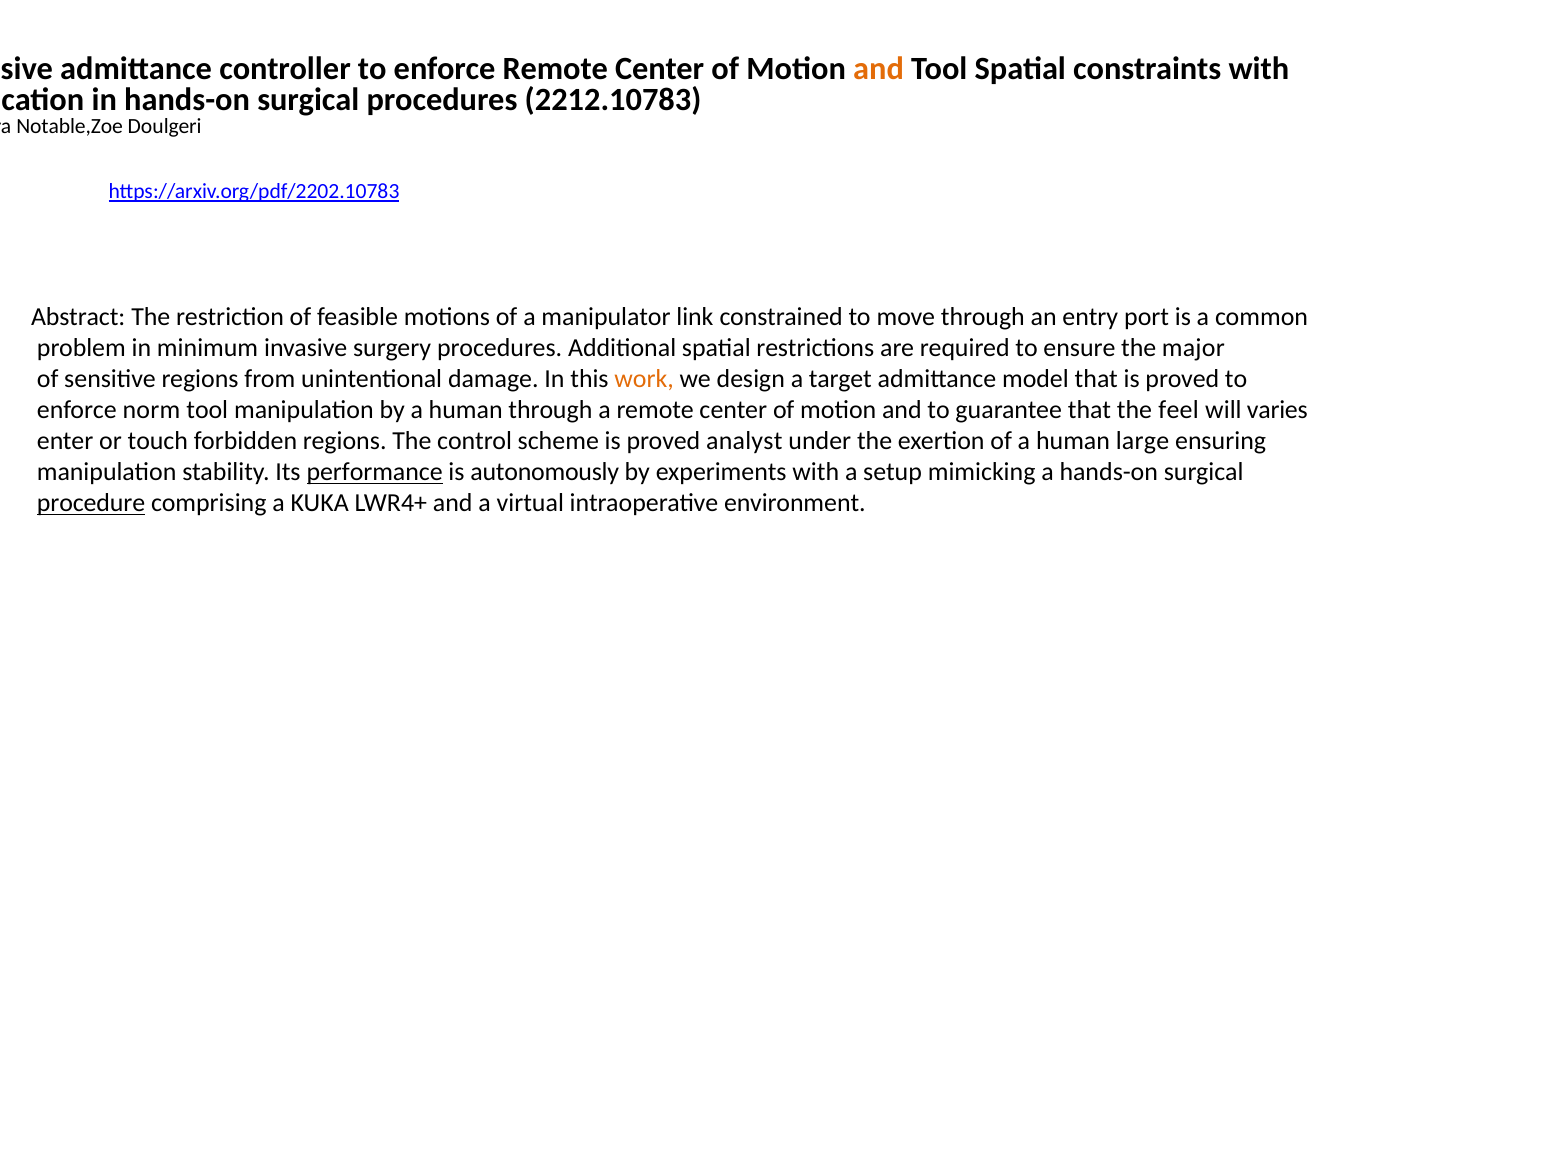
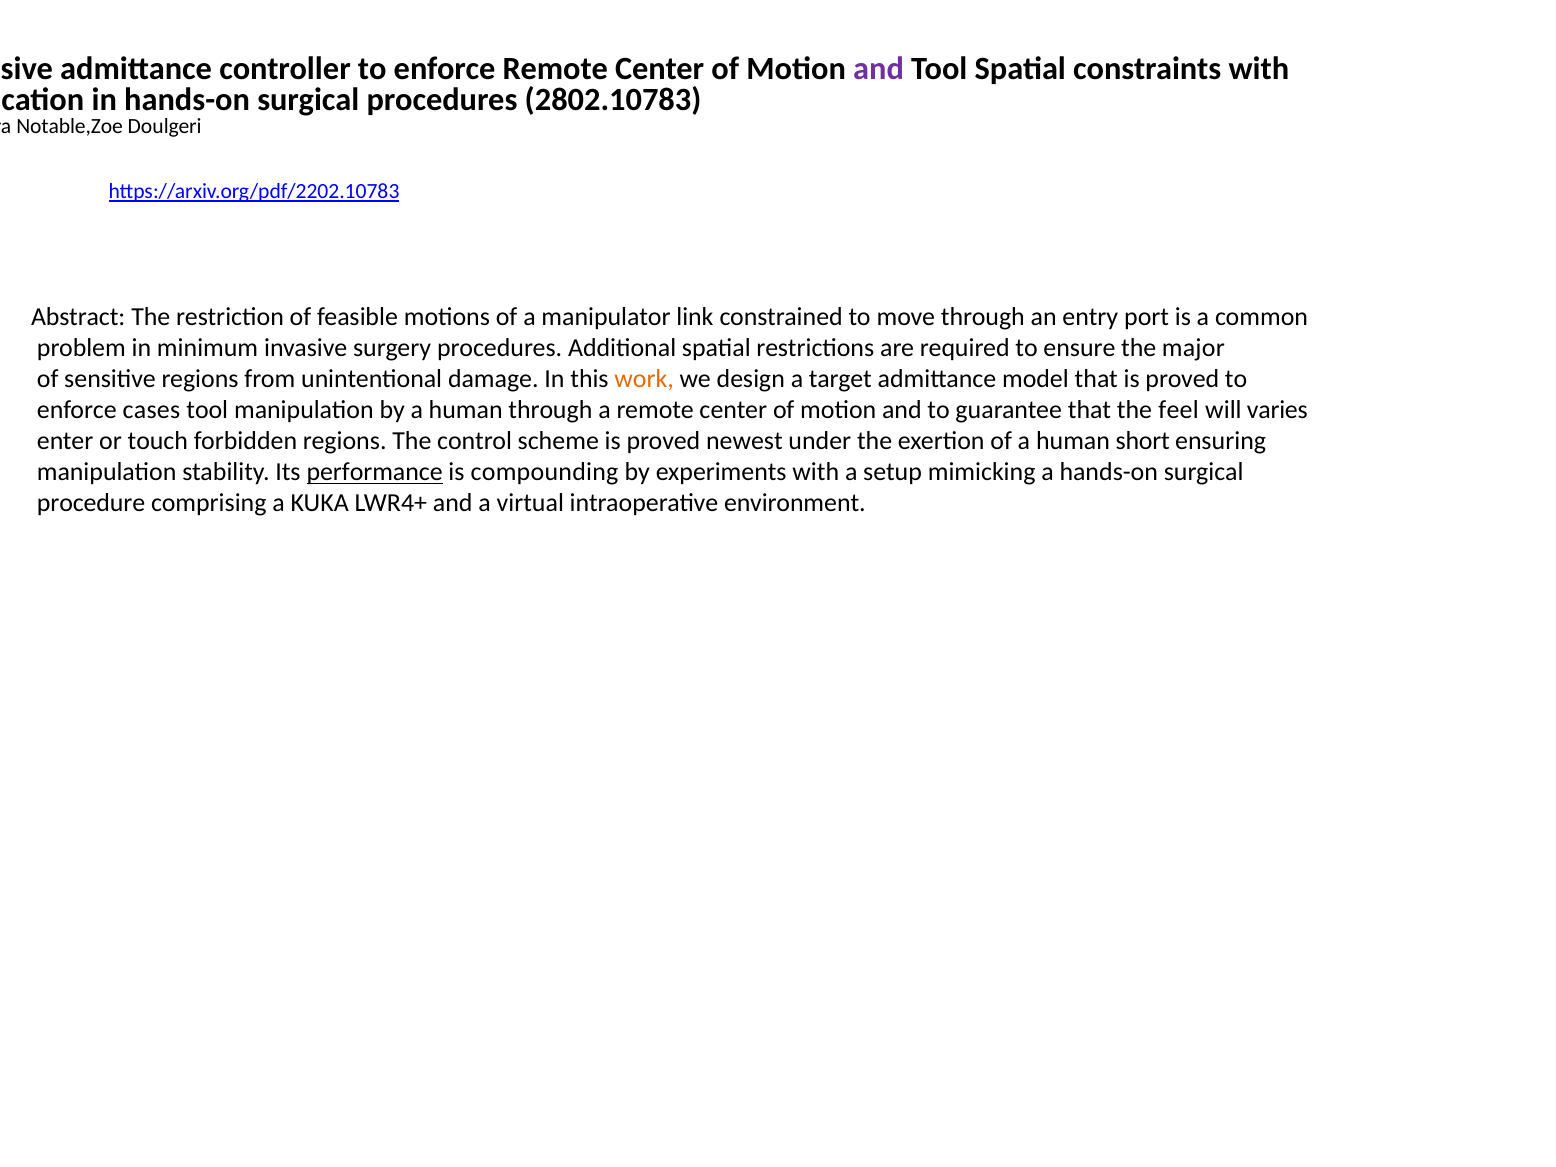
and at (878, 69) colour: orange -> purple
2212.10783: 2212.10783 -> 2802.10783
norm: norm -> cases
analyst: analyst -> newest
large: large -> short
autonomously: autonomously -> compounding
procedure underline: present -> none
